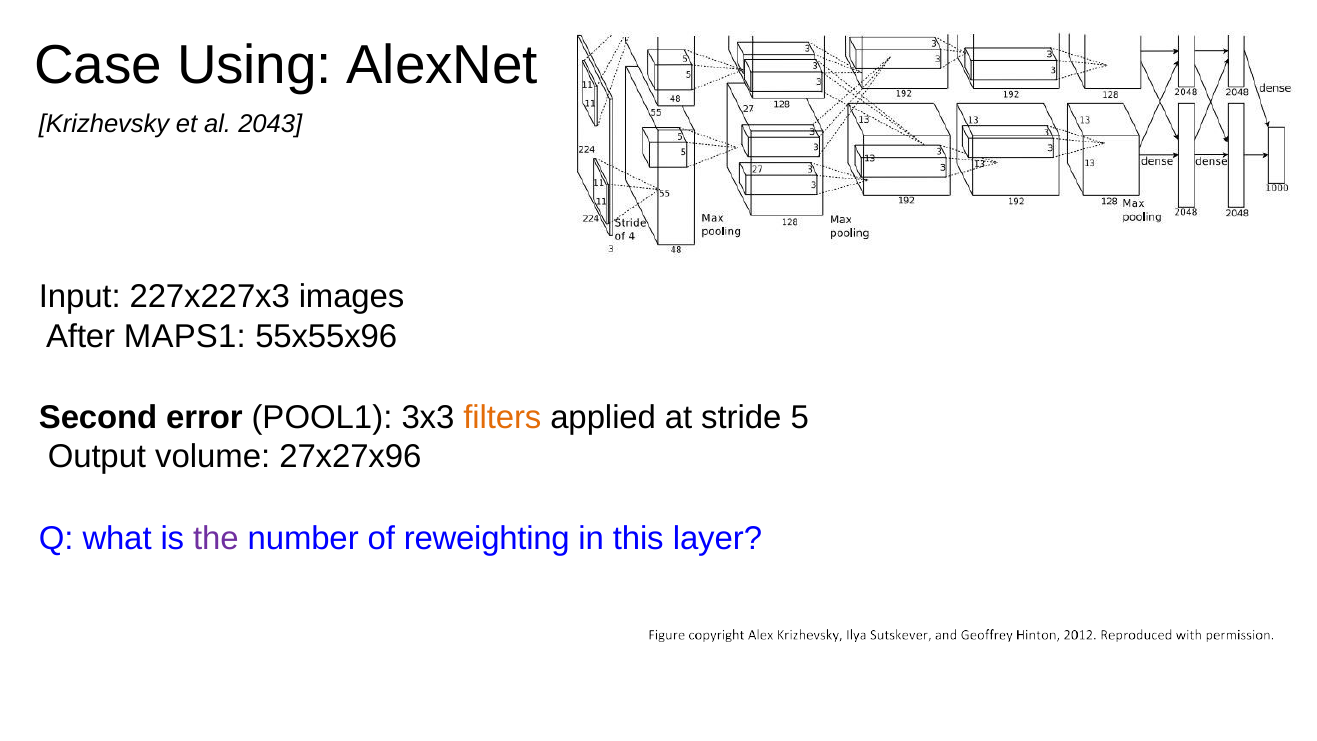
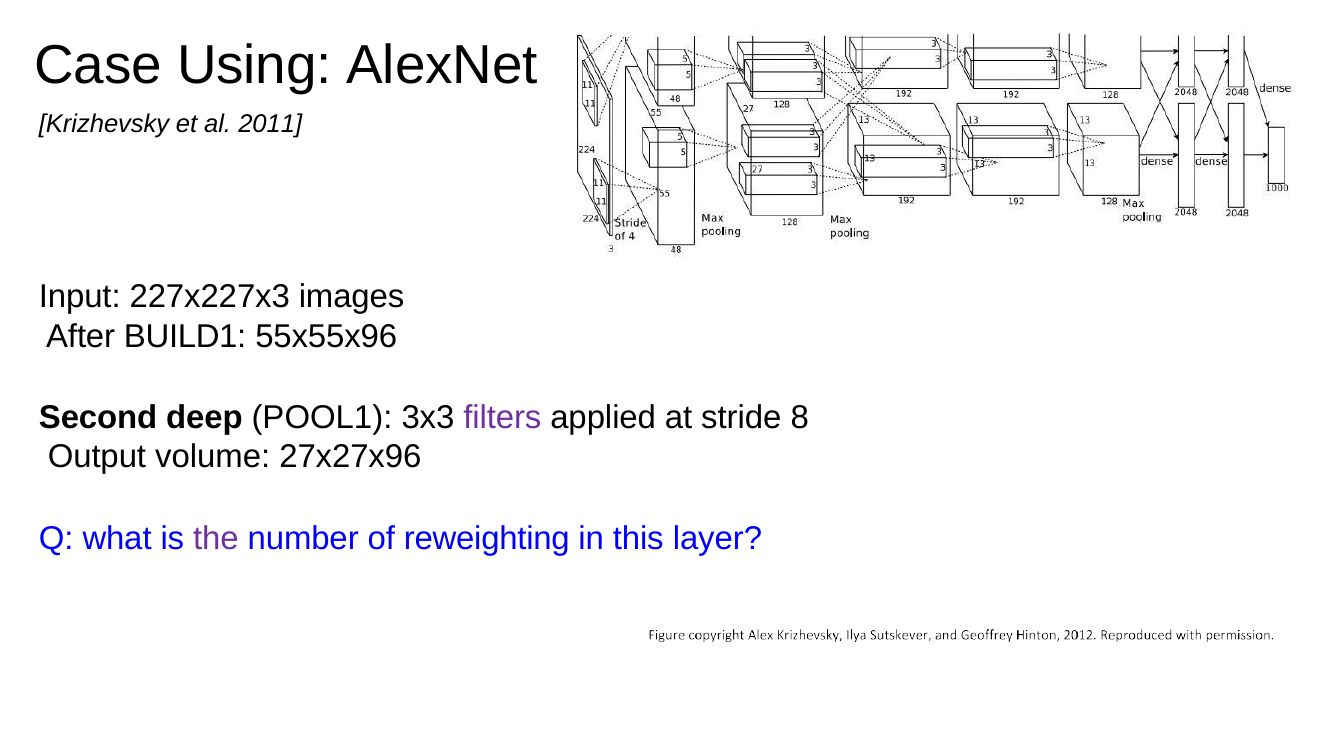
2043: 2043 -> 2011
MAPS1: MAPS1 -> BUILD1
error: error -> deep
filters colour: orange -> purple
5: 5 -> 8
